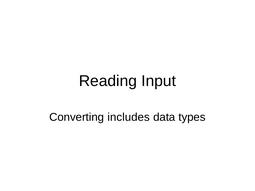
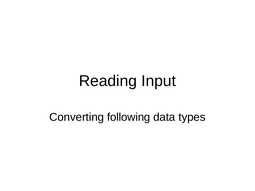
includes: includes -> following
